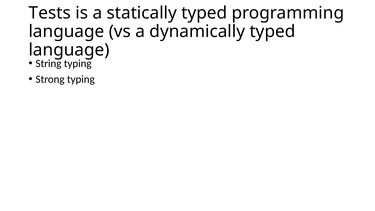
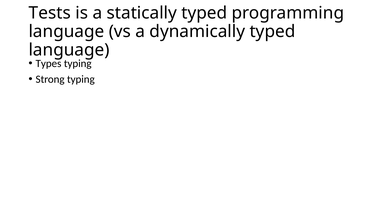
String: String -> Types
